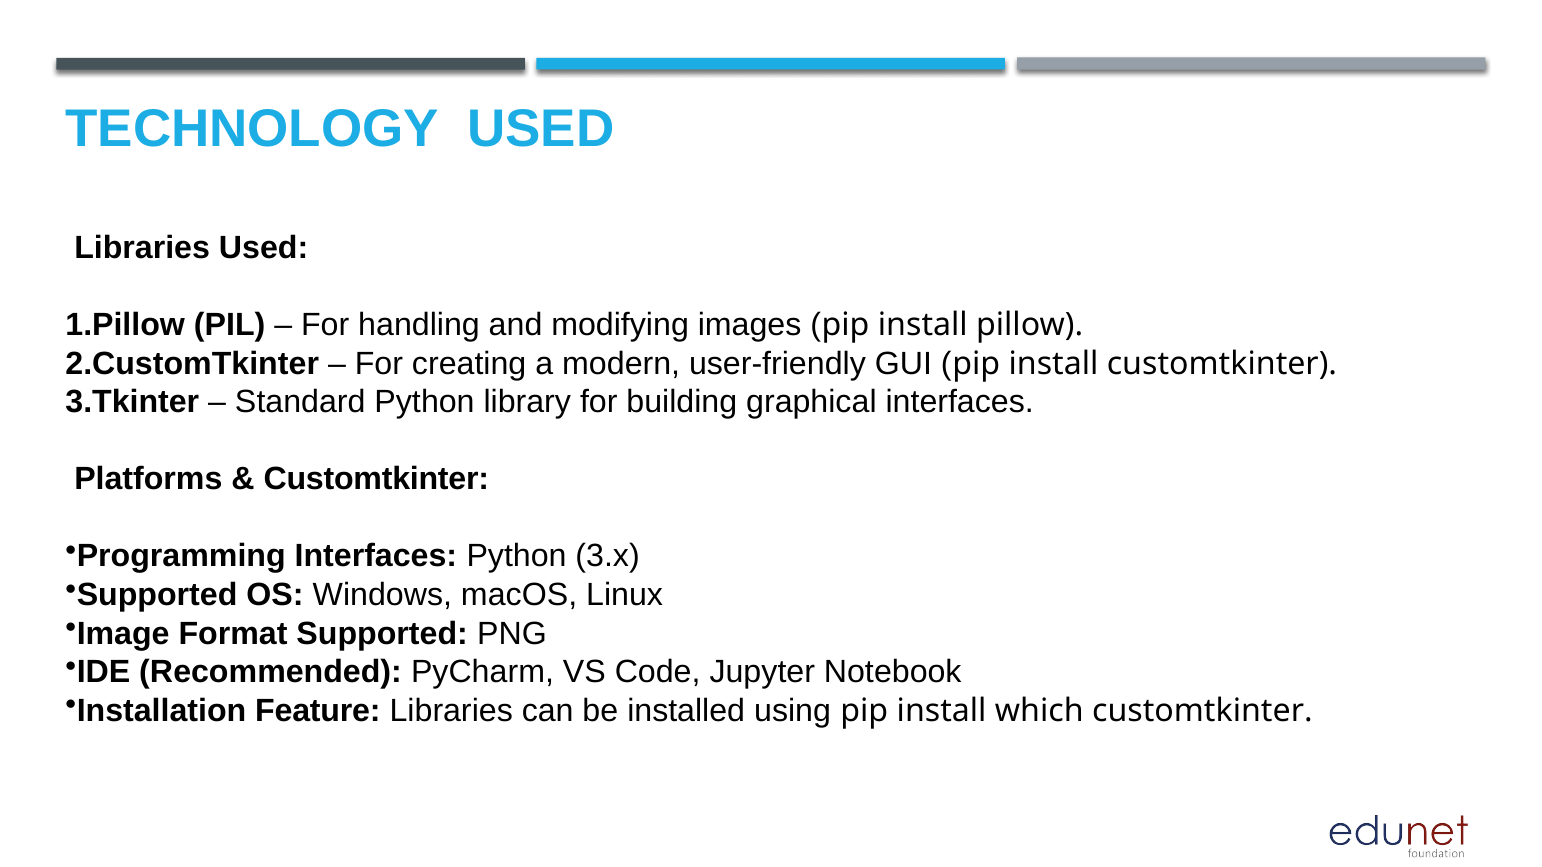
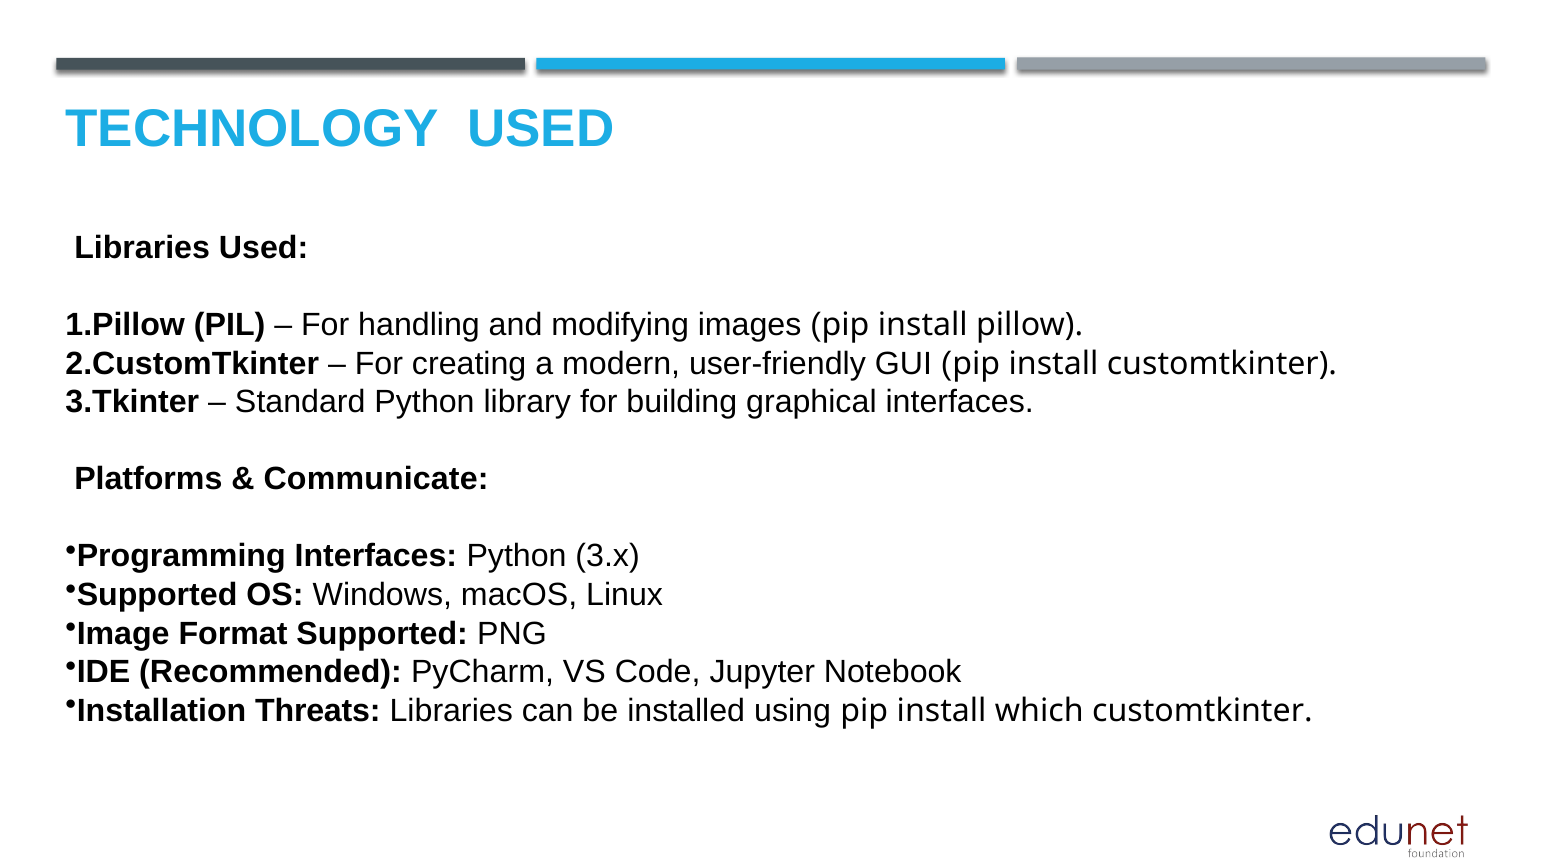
Customtkinter at (376, 479): Customtkinter -> Communicate
Feature: Feature -> Threats
